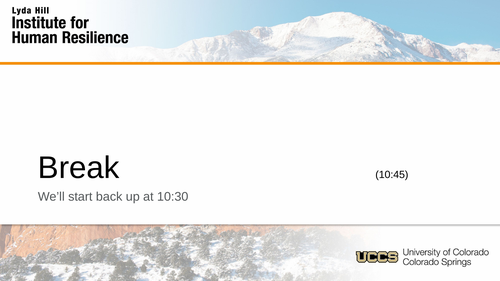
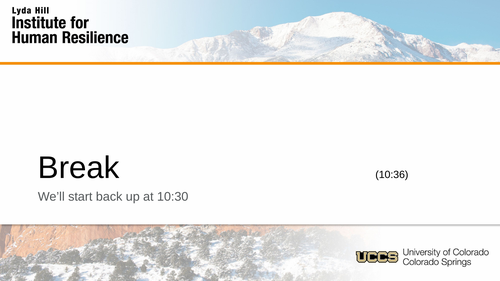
10:45: 10:45 -> 10:36
